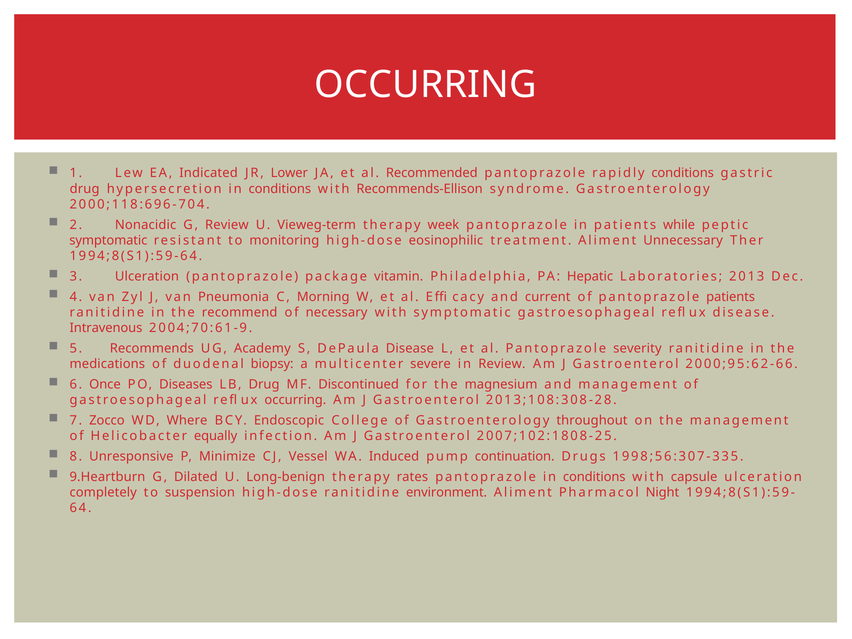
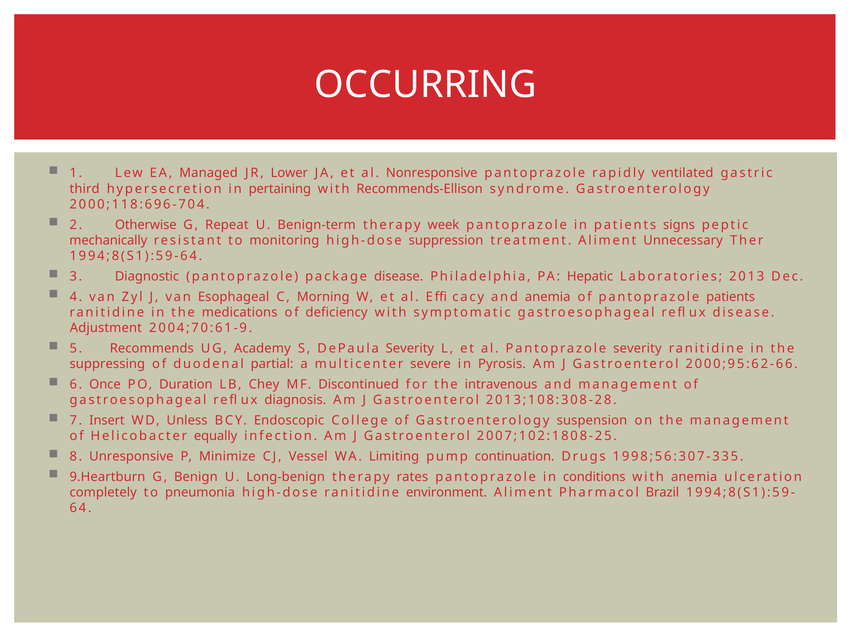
Indicated: Indicated -> Managed
Recommended: Recommended -> Nonresponsive
rapidly conditions: conditions -> ventilated
drug at (85, 189): drug -> third
hypersecretion in conditions: conditions -> pertaining
Nonacidic: Nonacidic -> Otherwise
G Review: Review -> Repeat
Vieweg-term: Vieweg-term -> Benign-term
while: while -> signs
symptomatic at (108, 240): symptomatic -> mechanically
eosinophilic: eosinophilic -> suppression
3 Ulceration: Ulceration -> Diagnostic
package vitamin: vitamin -> disease
Pneumonia: Pneumonia -> Esophageal
and current: current -> anemia
recommend: recommend -> medications
necessary: necessary -> deficiency
Intravenous: Intravenous -> Adjustment
DePaula Disease: Disease -> Severity
medications: medications -> suppressing
biopsy: biopsy -> partial
in Review: Review -> Pyrosis
Diseases: Diseases -> Duration
LB Drug: Drug -> Chey
magnesium: magnesium -> intravenous
occurring at (295, 400): occurring -> diagnosis
Zocco: Zocco -> Insert
Where: Where -> Unless
throughout: throughout -> suspension
Induced: Induced -> Limiting
Dilated: Dilated -> Benign
with capsule: capsule -> anemia
suspension: suspension -> pneumonia
Night: Night -> Brazil
